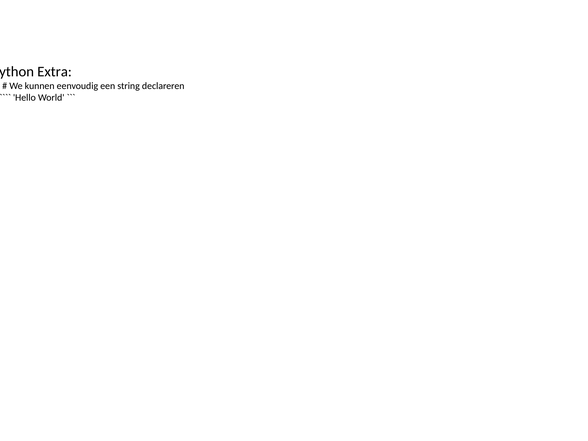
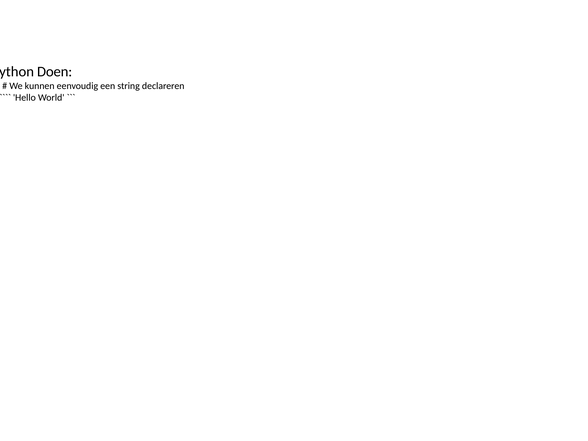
Extra: Extra -> Doen
